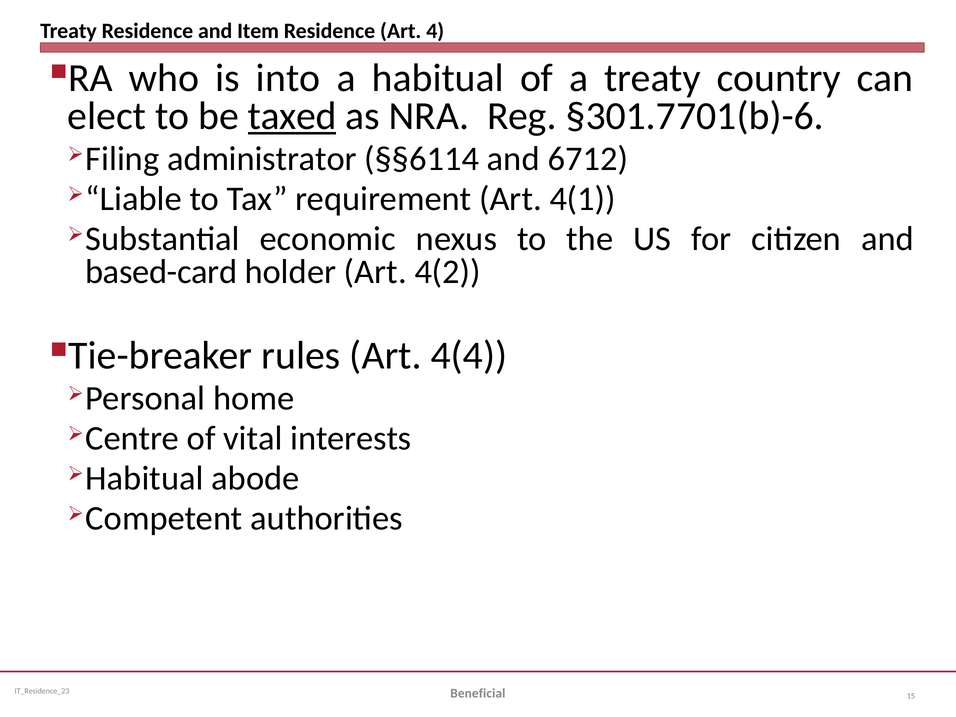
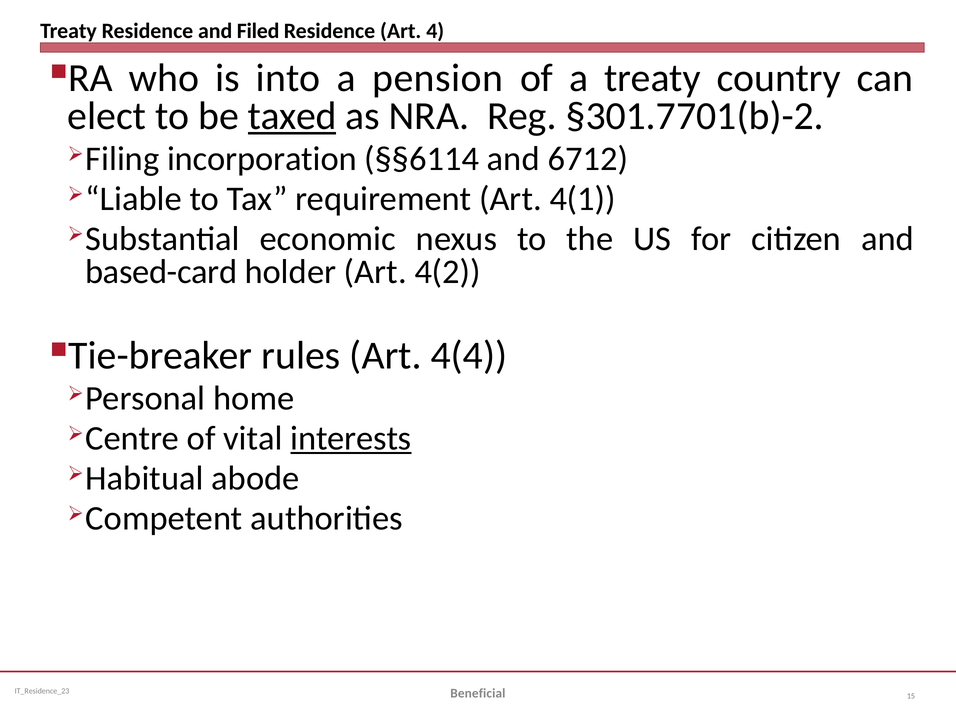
Item: Item -> Filed
habitual: habitual -> pension
§301.7701(b)-6: §301.7701(b)-6 -> §301.7701(b)-2
administrator: administrator -> incorporation
interests underline: none -> present
